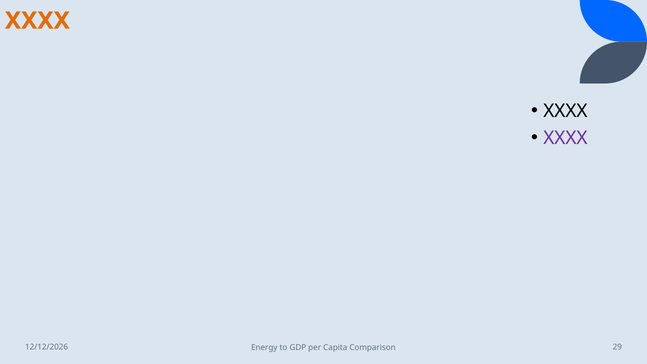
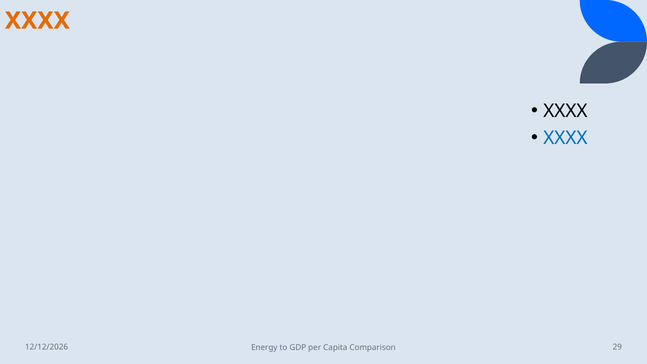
XXXX at (565, 138) colour: purple -> blue
